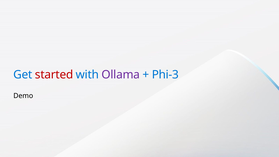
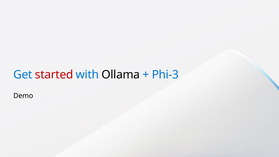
Ollama colour: purple -> black
